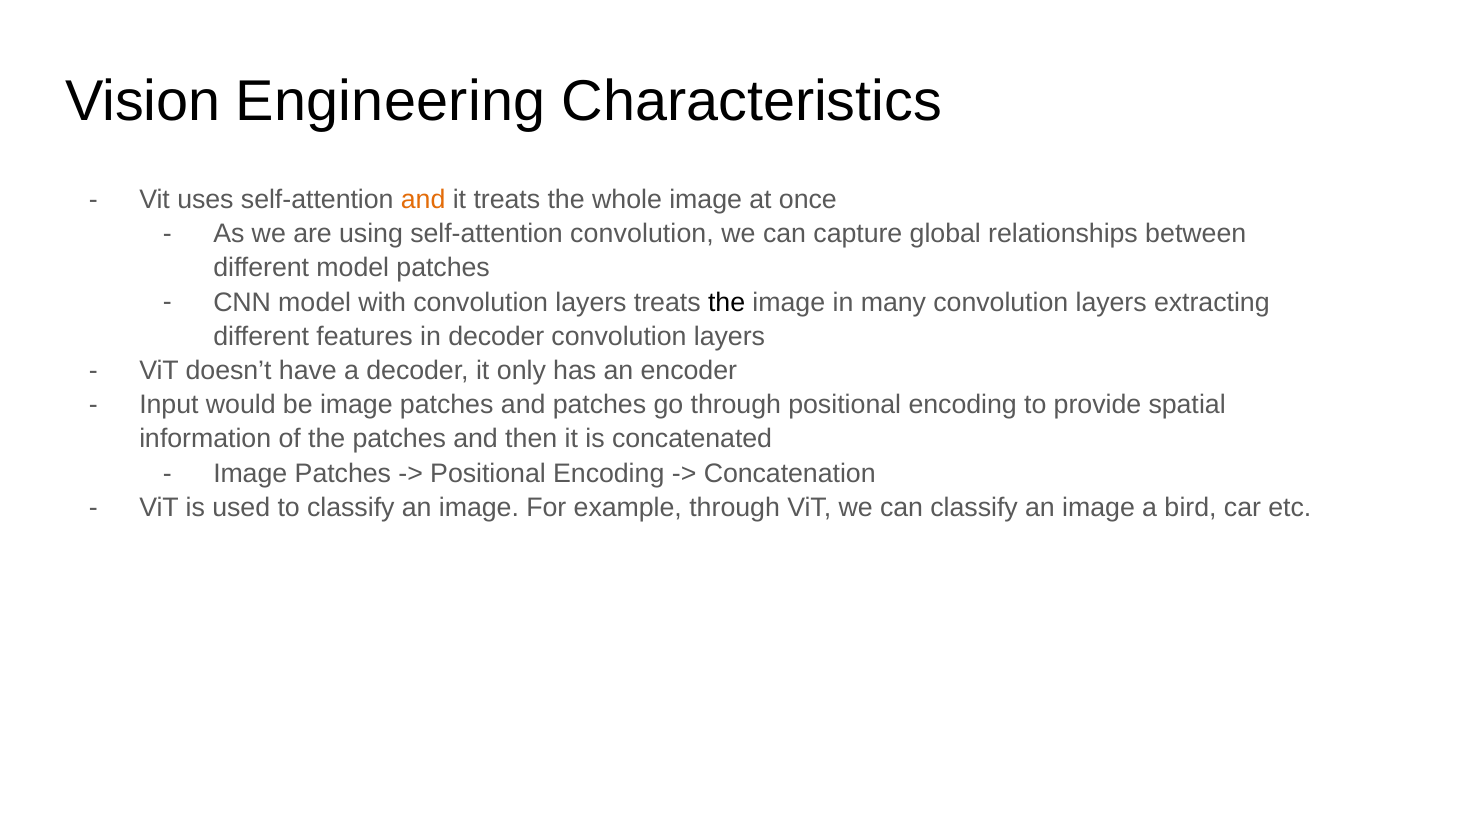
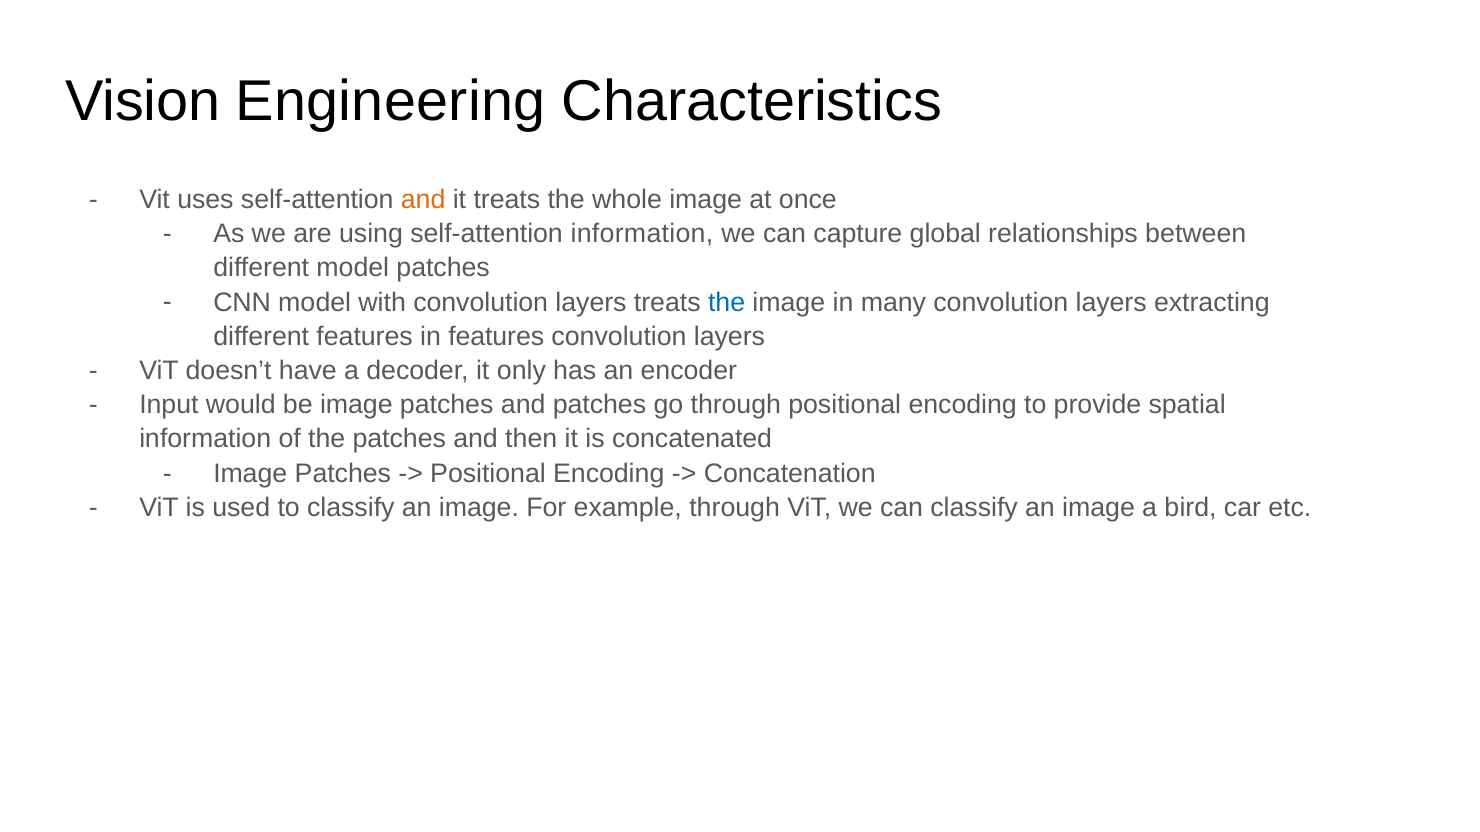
self-attention convolution: convolution -> information
the at (727, 302) colour: black -> blue
in decoder: decoder -> features
